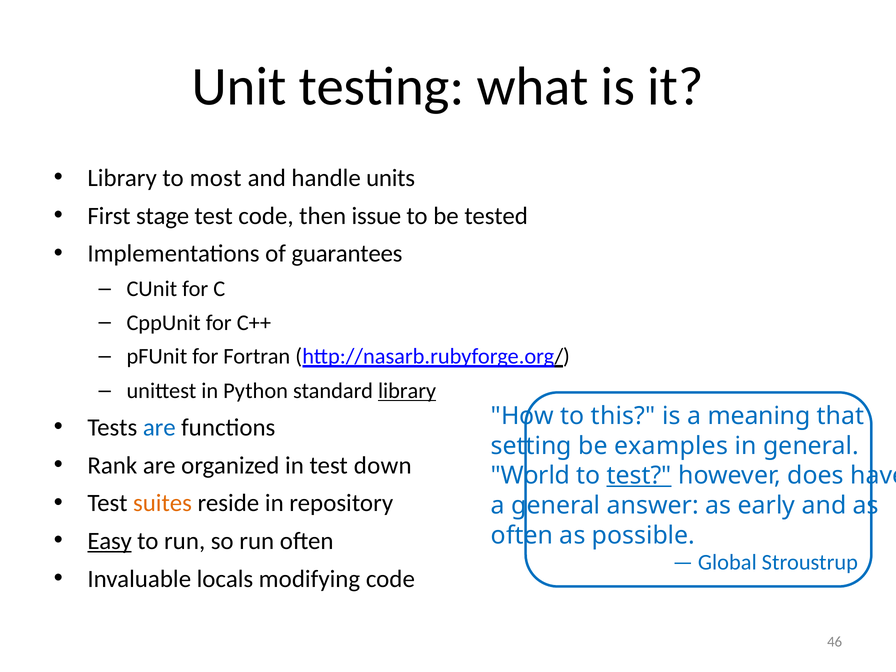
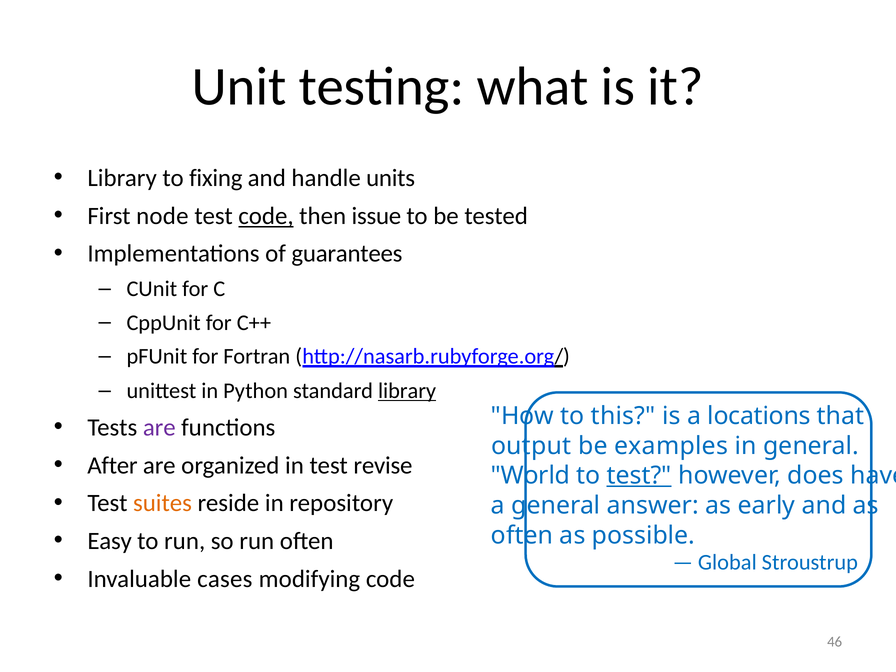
most: most -> fixing
stage: stage -> node
code at (266, 216) underline: none -> present
meaning: meaning -> locations
are at (159, 427) colour: blue -> purple
setting: setting -> output
Rank: Rank -> After
down: down -> revise
Easy underline: present -> none
locals: locals -> cases
